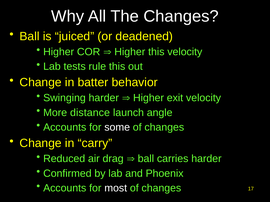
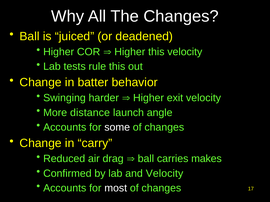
carries harder: harder -> makes
and Phoenix: Phoenix -> Velocity
